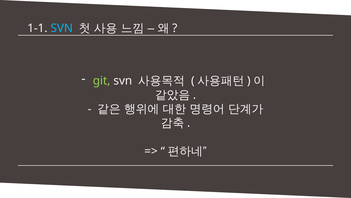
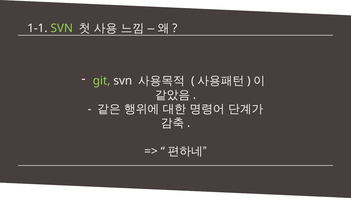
SVN at (62, 28) colour: light blue -> light green
